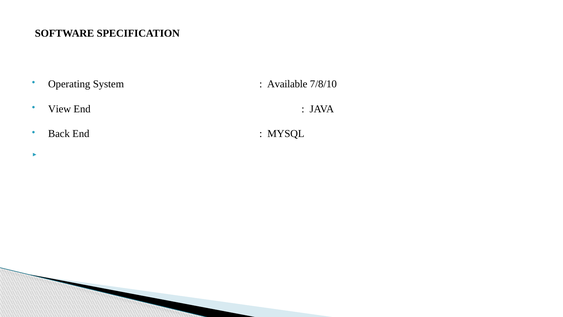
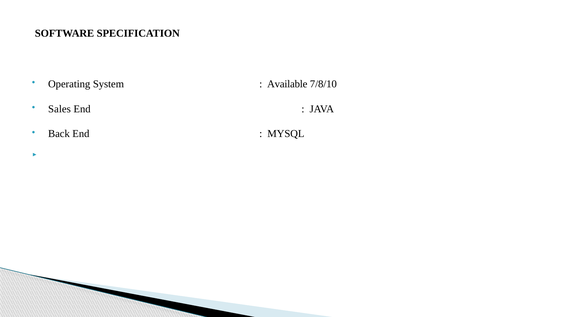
View: View -> Sales
